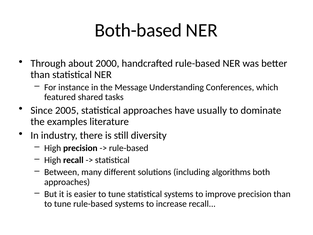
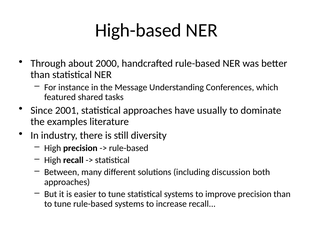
Both-based: Both-based -> High-based
2005: 2005 -> 2001
algorithms: algorithms -> discussion
